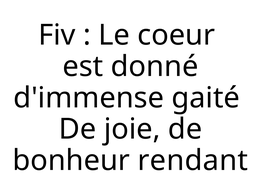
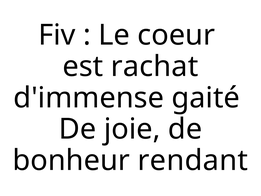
donné: donné -> rachat
